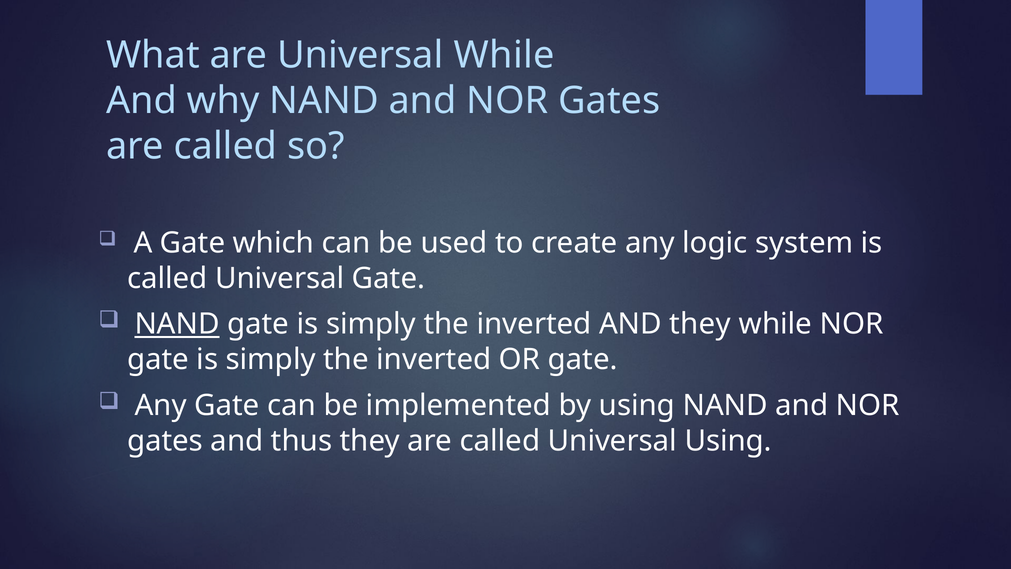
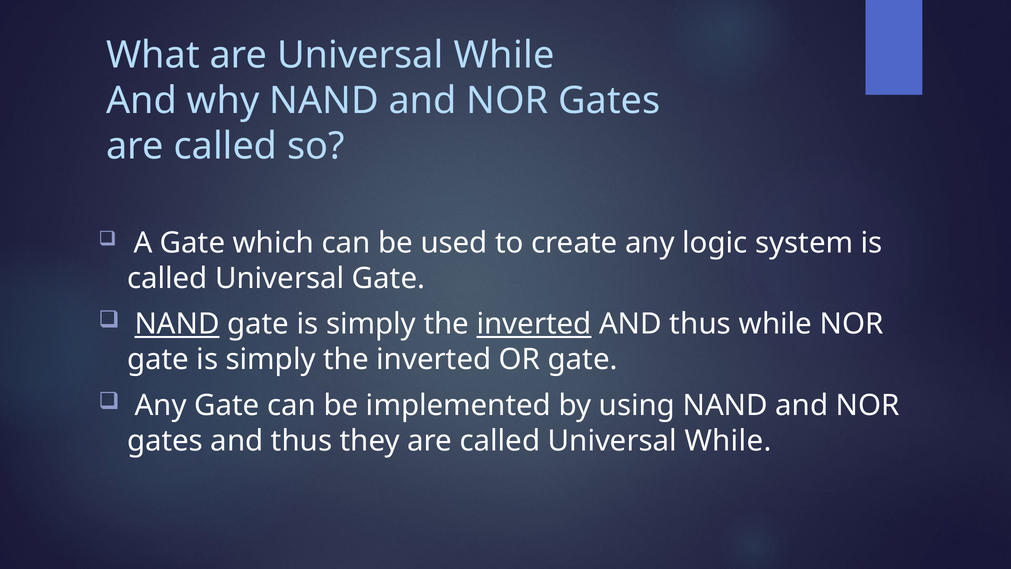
inverted at (534, 324) underline: none -> present
they at (700, 324): they -> thus
called Universal Using: Using -> While
